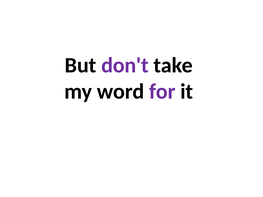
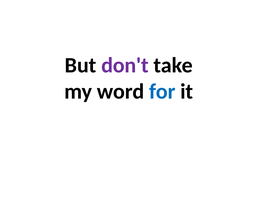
for colour: purple -> blue
